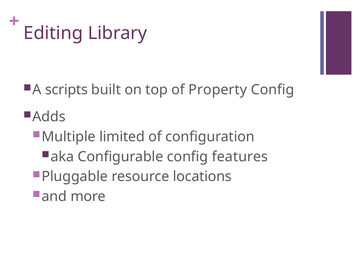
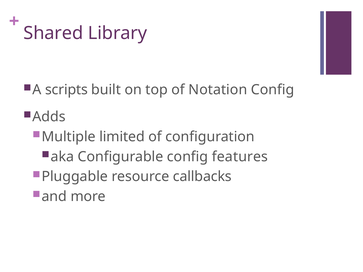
Editing: Editing -> Shared
Property: Property -> Notation
locations: locations -> callbacks
